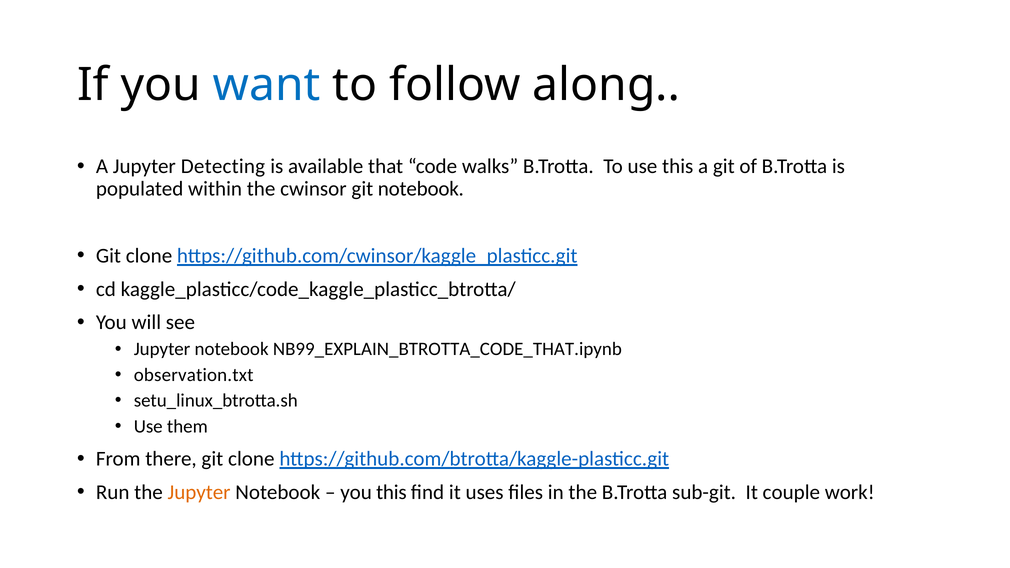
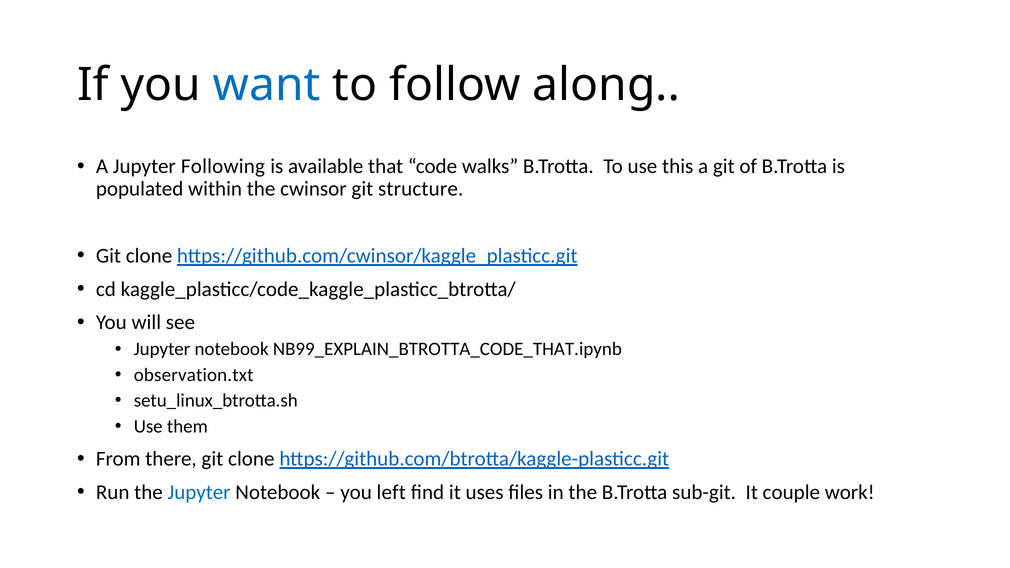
Detecting: Detecting -> Following
git notebook: notebook -> structure
Jupyter at (199, 492) colour: orange -> blue
you this: this -> left
